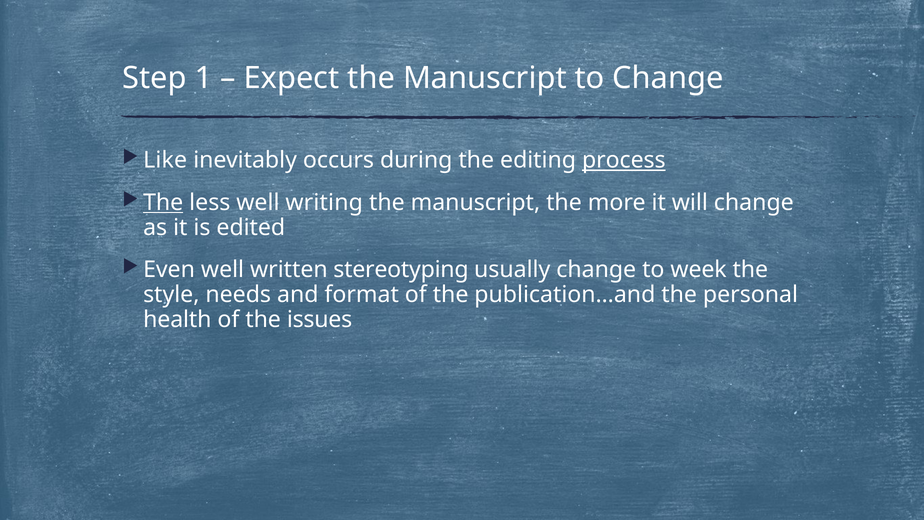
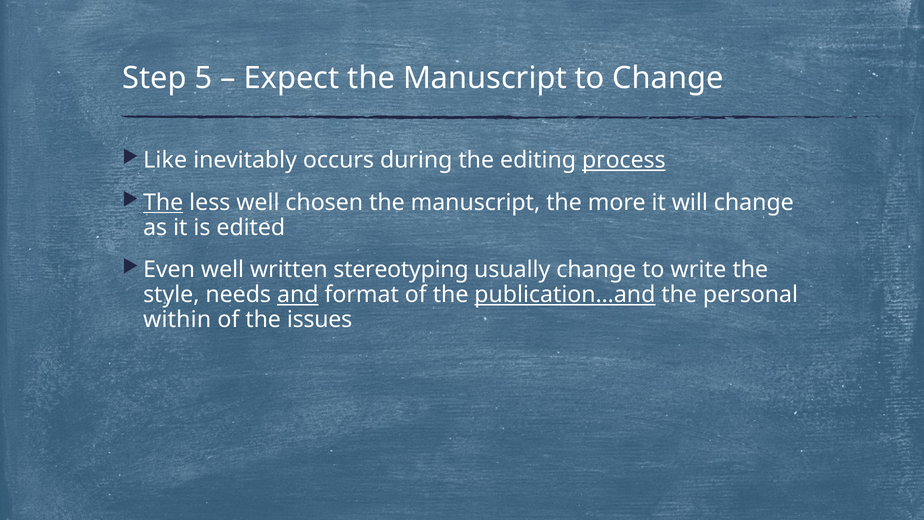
1: 1 -> 5
writing: writing -> chosen
week: week -> write
and underline: none -> present
publication…and underline: none -> present
health: health -> within
